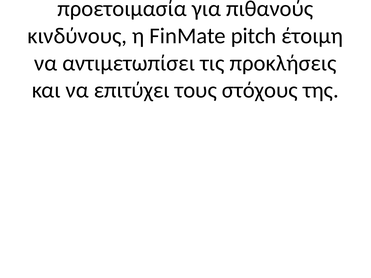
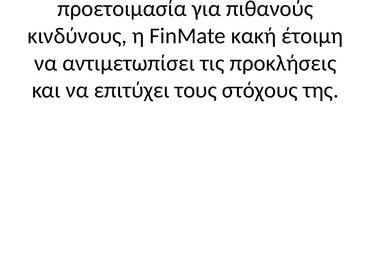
pitch: pitch -> κακή
